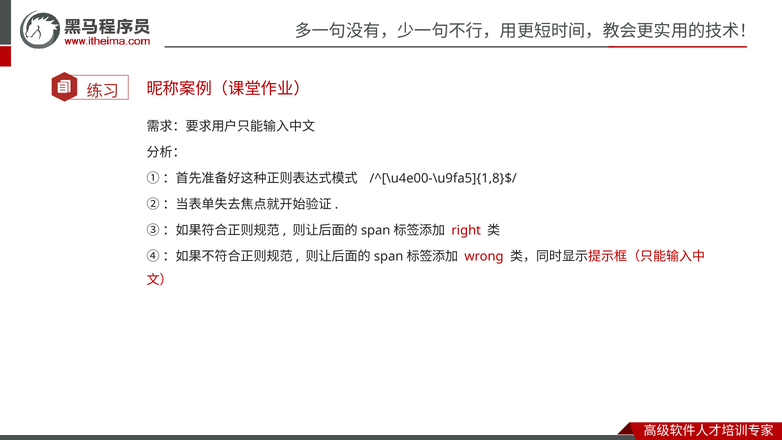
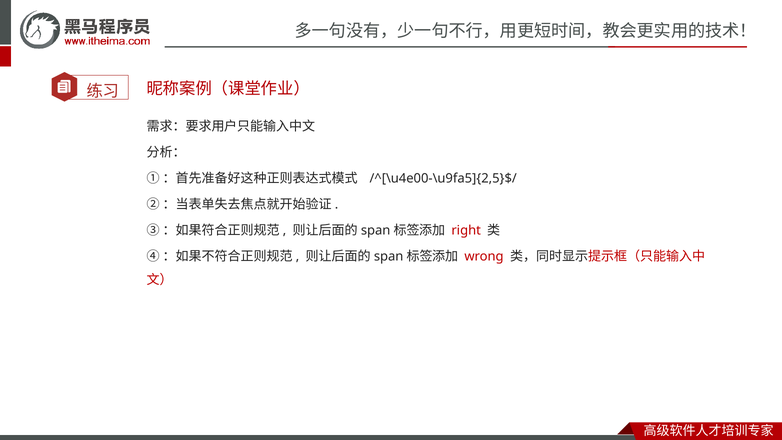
/^[\u4e00-\u9fa5]{1,8}$/: /^[\u4e00-\u9fa5]{1,8}$/ -> /^[\u4e00-\u9fa5]{2,5}$/
